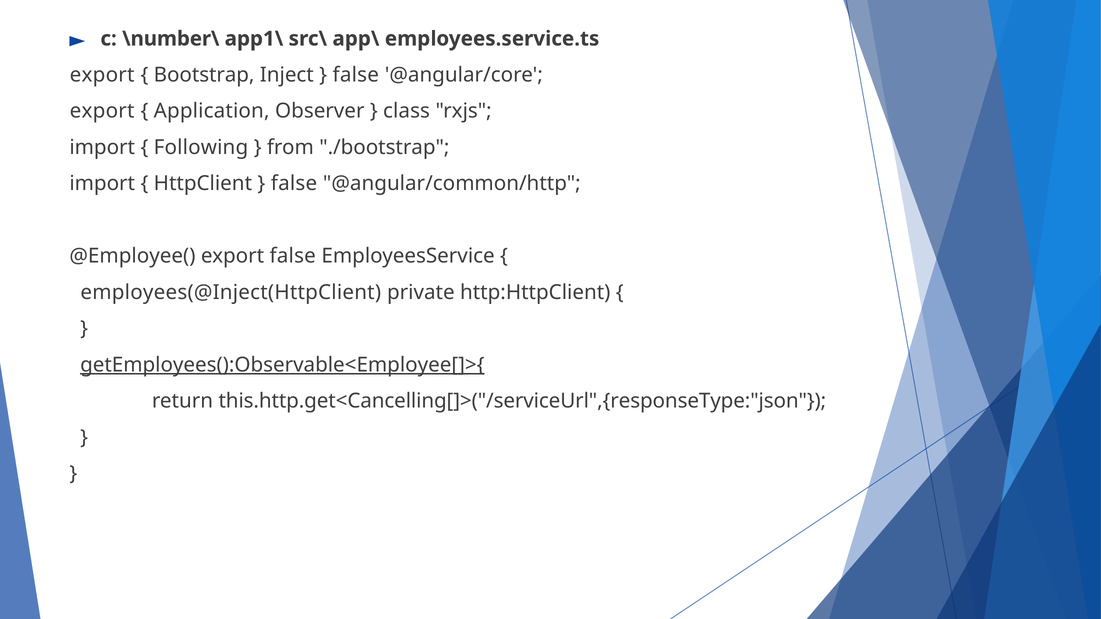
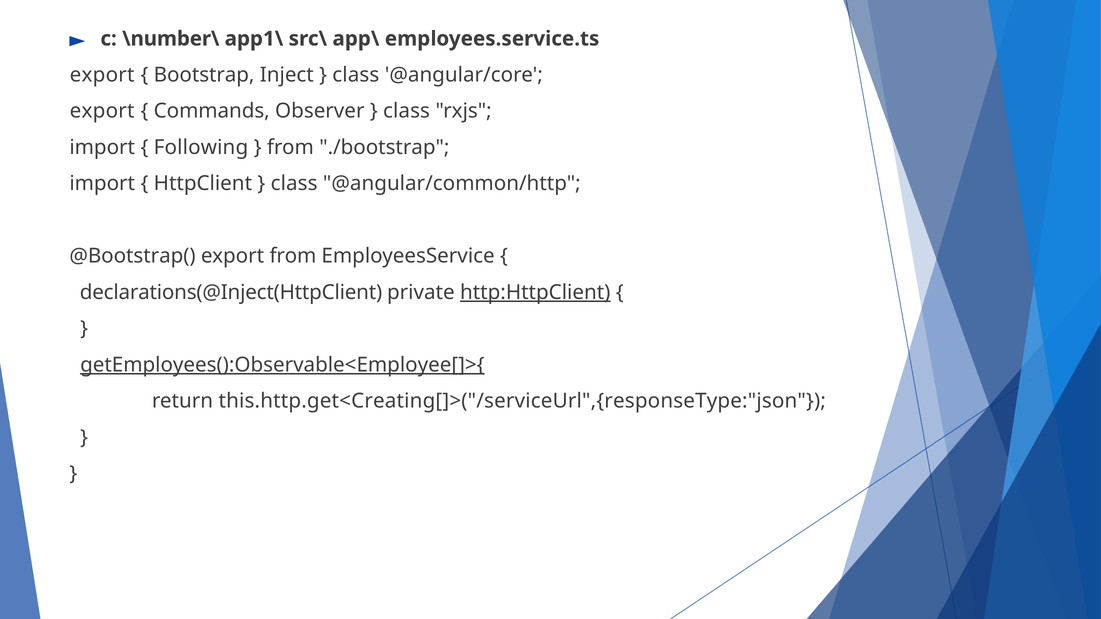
false at (356, 75): false -> class
Application: Application -> Commands
false at (294, 184): false -> class
@Employee(: @Employee( -> @Bootstrap(
export false: false -> from
employees(@Inject(HttpClient: employees(@Inject(HttpClient -> declarations(@Inject(HttpClient
http:HttpClient underline: none -> present
this.http.get<Cancelling[]>("/serviceUrl",{responseType:"json: this.http.get<Cancelling[]>("/serviceUrl",{responseType:"json -> this.http.get<Creating[]>("/serviceUrl",{responseType:"json
